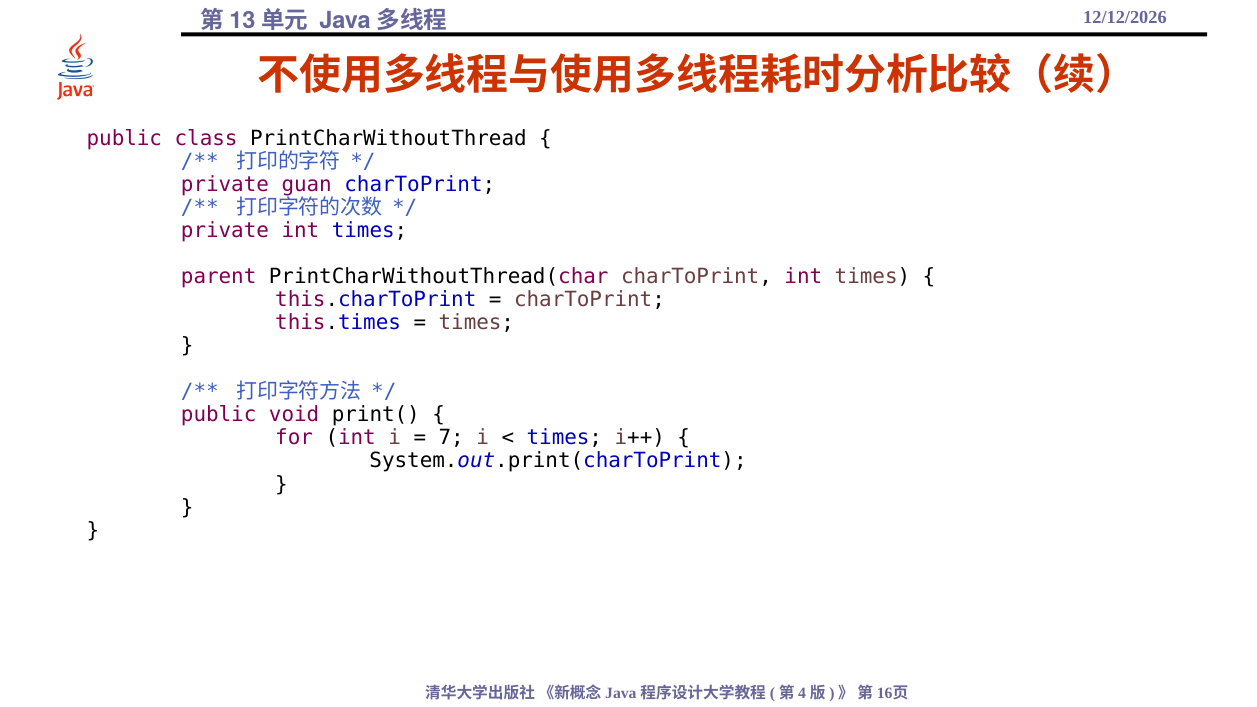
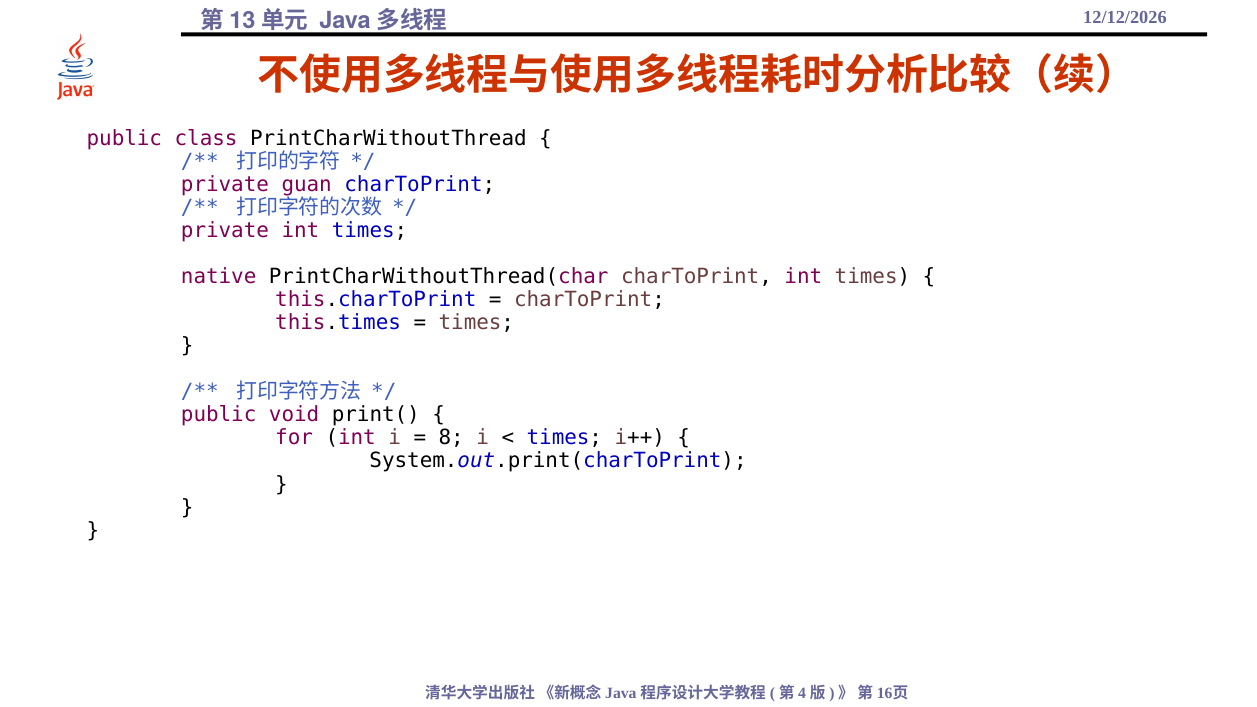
parent: parent -> native
7: 7 -> 8
